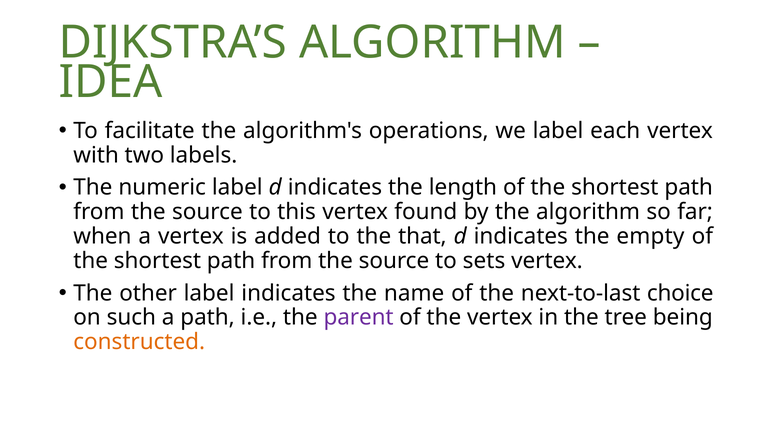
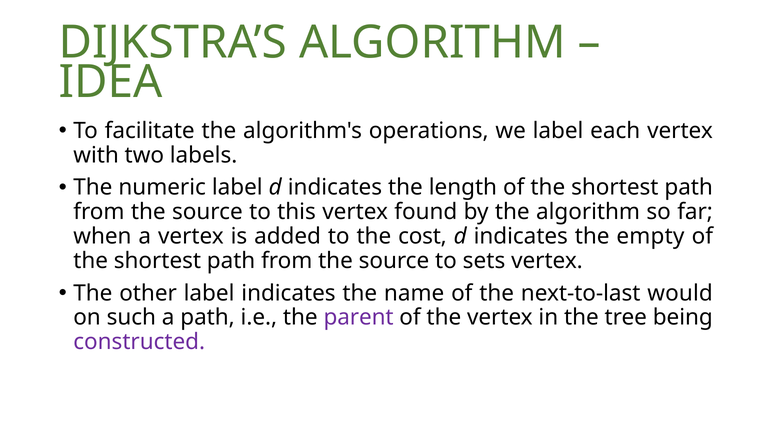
that: that -> cost
choice: choice -> would
constructed colour: orange -> purple
